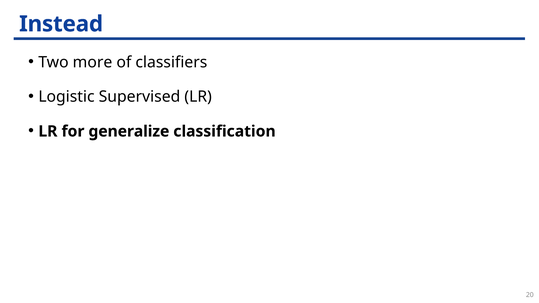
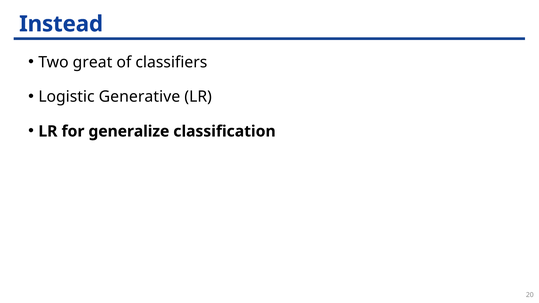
more: more -> great
Supervised: Supervised -> Generative
